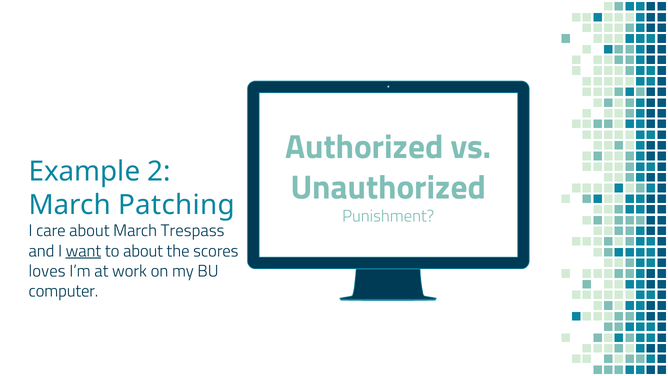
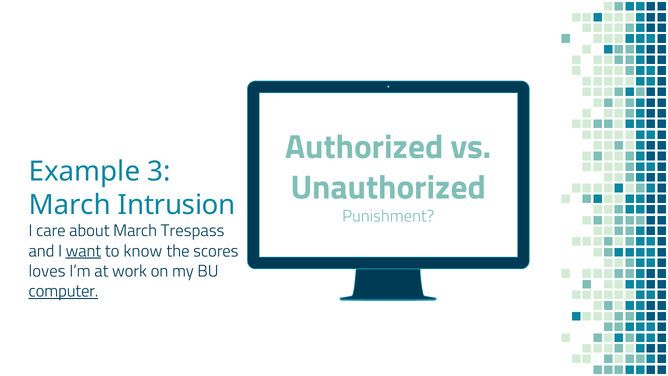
2: 2 -> 3
Patching: Patching -> Intrusion
to about: about -> know
computer underline: none -> present
